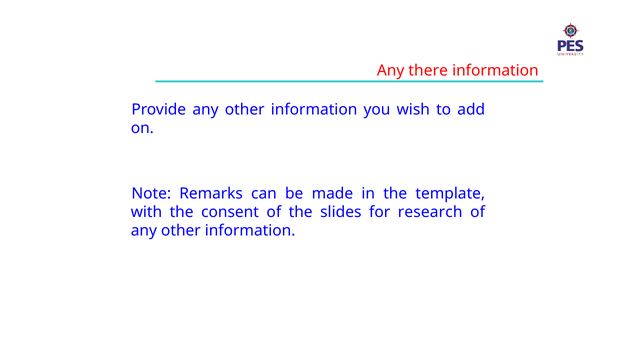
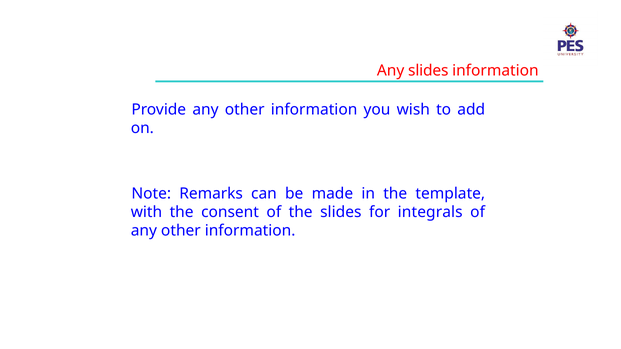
Any there: there -> slides
research: research -> integrals
